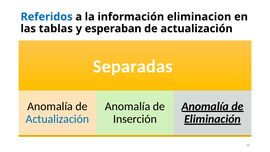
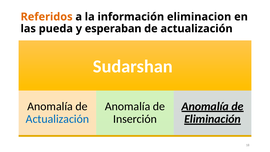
Referidos colour: blue -> orange
tablas: tablas -> pueda
Separadas: Separadas -> Sudarshan
